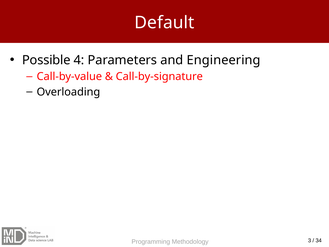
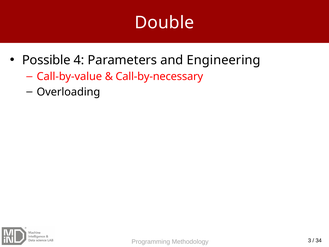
Default: Default -> Double
Call-by-signature: Call-by-signature -> Call-by-necessary
